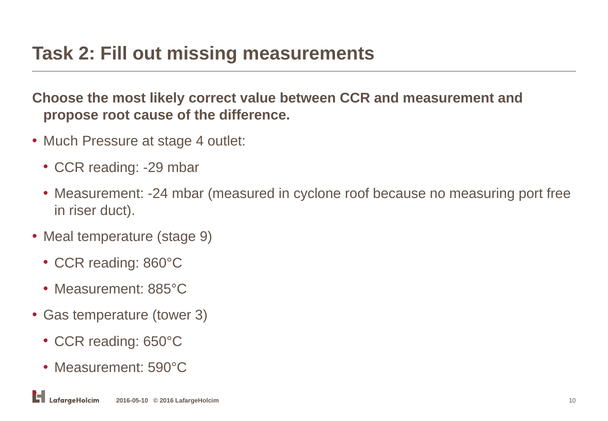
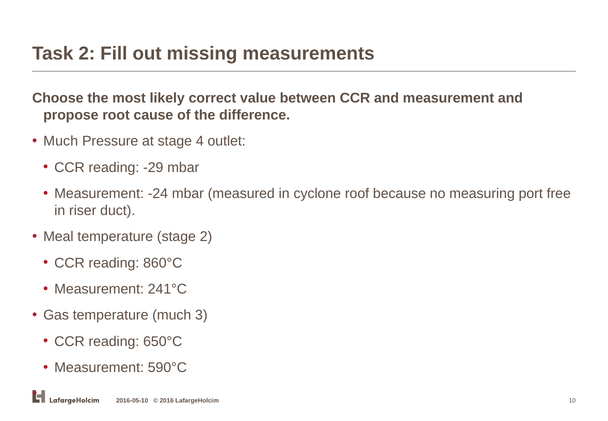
stage 9: 9 -> 2
885°C: 885°C -> 241°C
temperature tower: tower -> much
